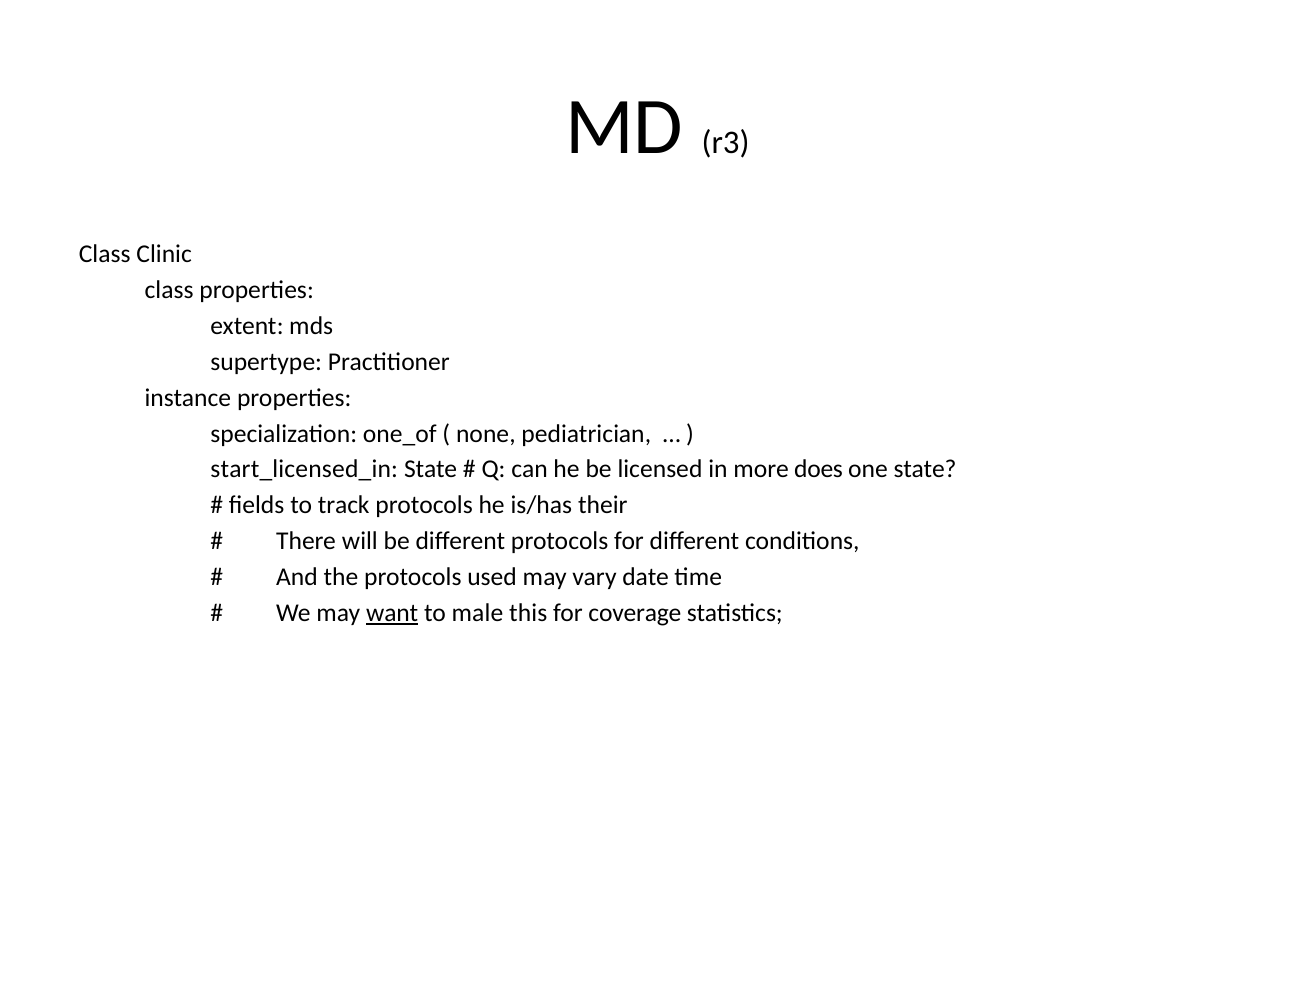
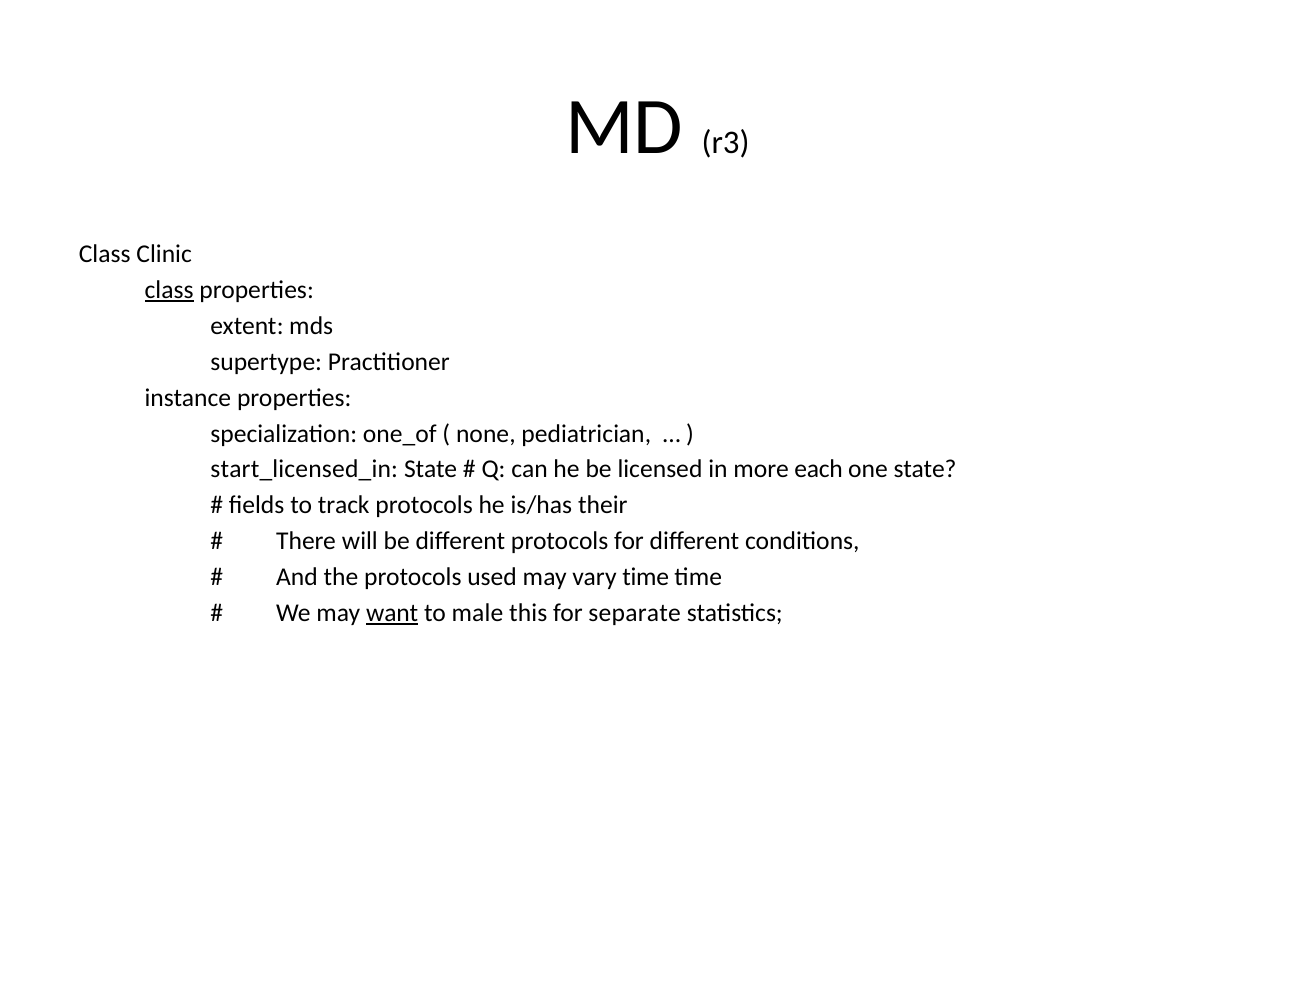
class at (169, 290) underline: none -> present
does: does -> each
vary date: date -> time
coverage: coverage -> separate
